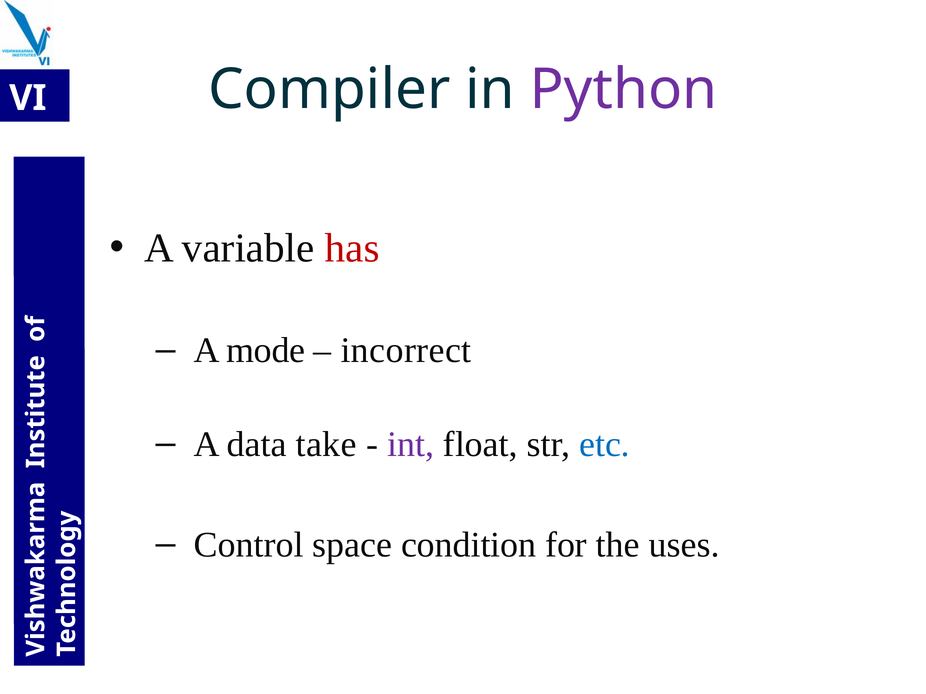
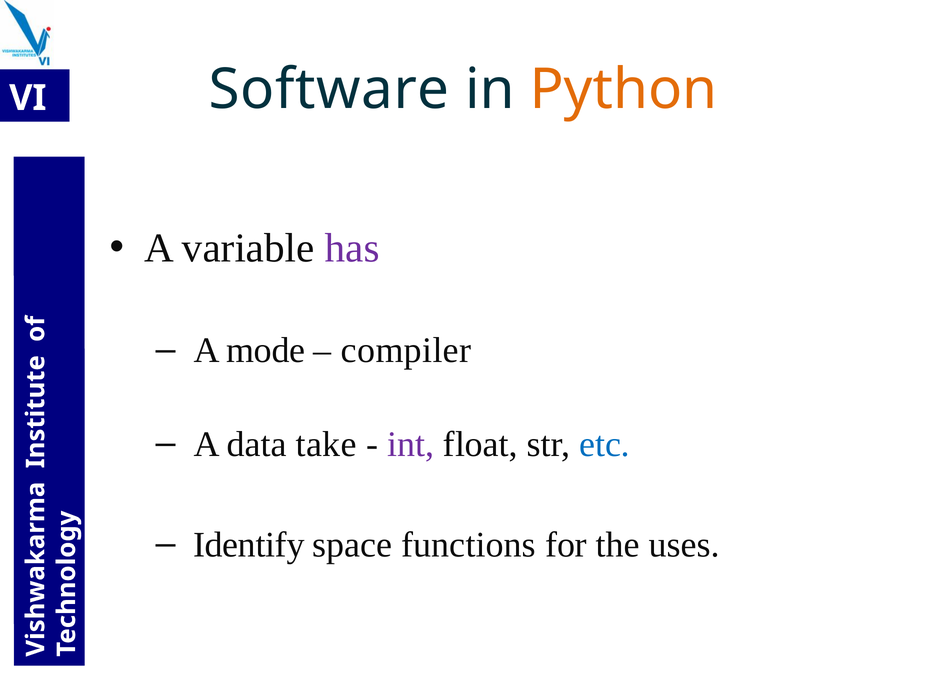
Compiler: Compiler -> Software
Python colour: purple -> orange
has colour: red -> purple
incorrect: incorrect -> compiler
Control: Control -> Identify
condition: condition -> functions
